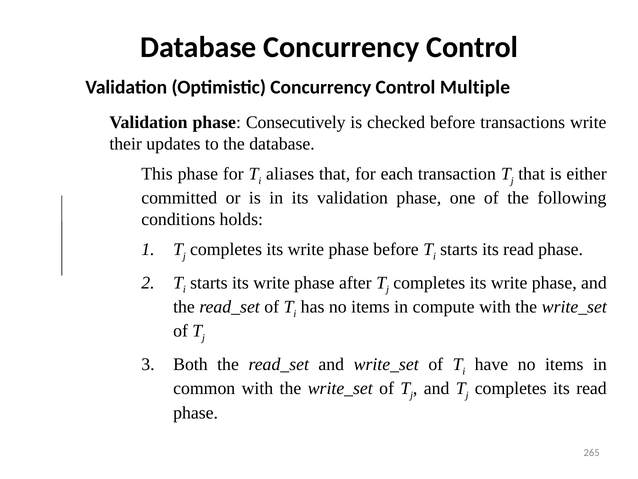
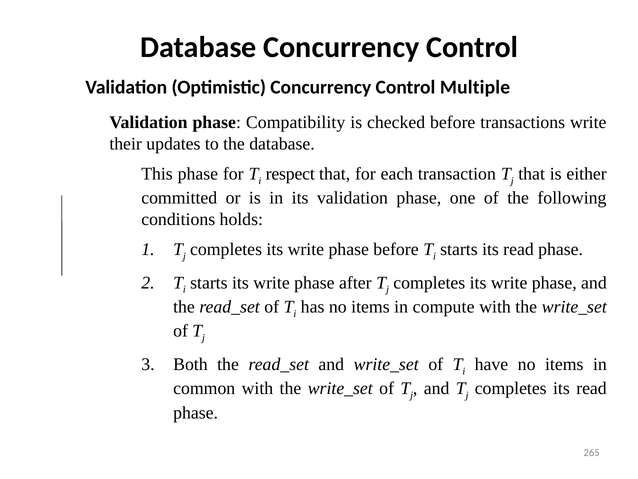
Consecutively: Consecutively -> Compatibility
aliases: aliases -> respect
